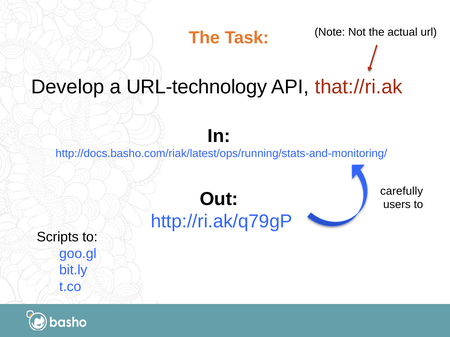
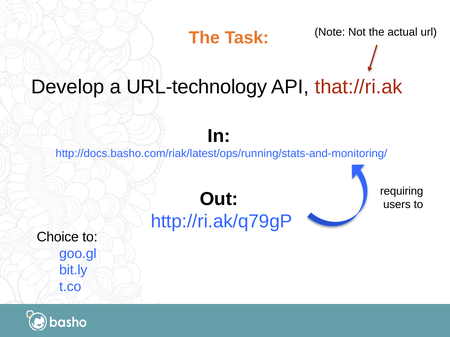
carefully: carefully -> requiring
Scripts: Scripts -> Choice
